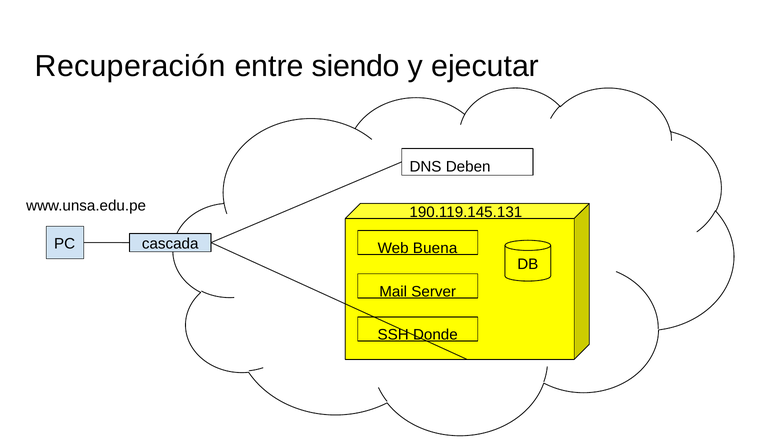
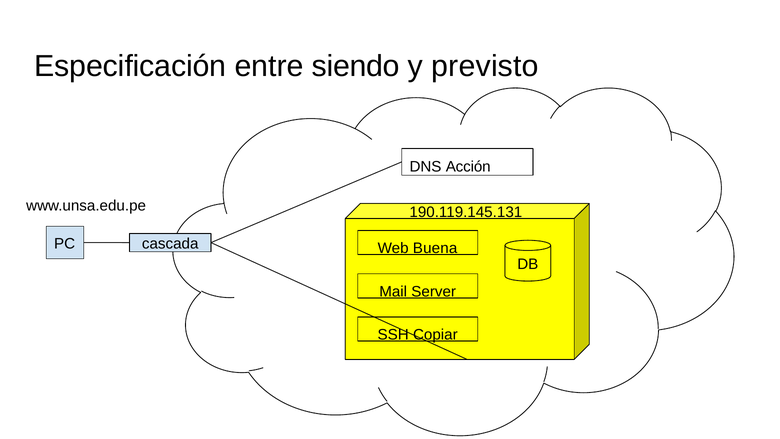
Recuperación: Recuperación -> Especificación
ejecutar: ejecutar -> previsto
Deben: Deben -> Acción
Donde: Donde -> Copiar
